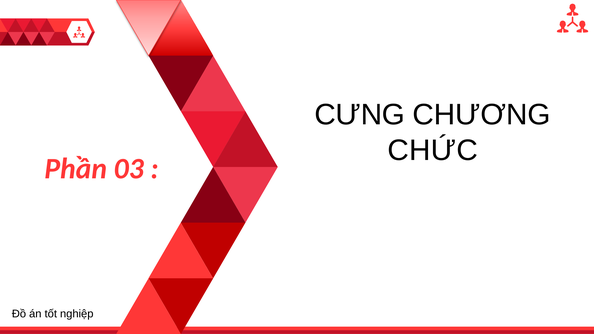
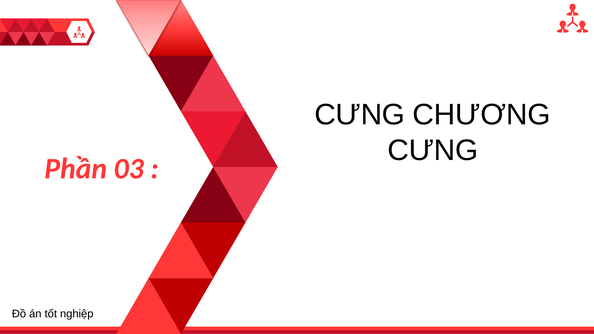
CHỨC at (433, 150): CHỨC -> CƯNG
